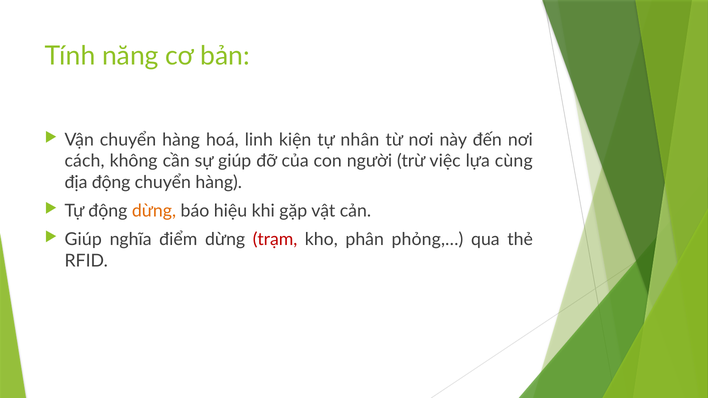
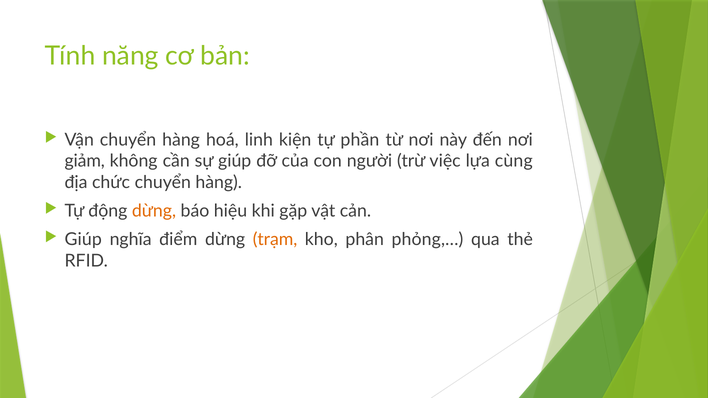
nhân: nhân -> phần
cách: cách -> giảm
địa động: động -> chức
trạm colour: red -> orange
